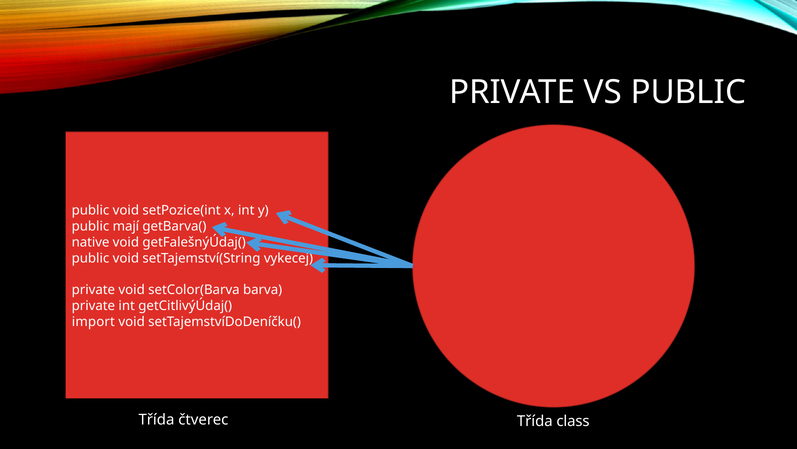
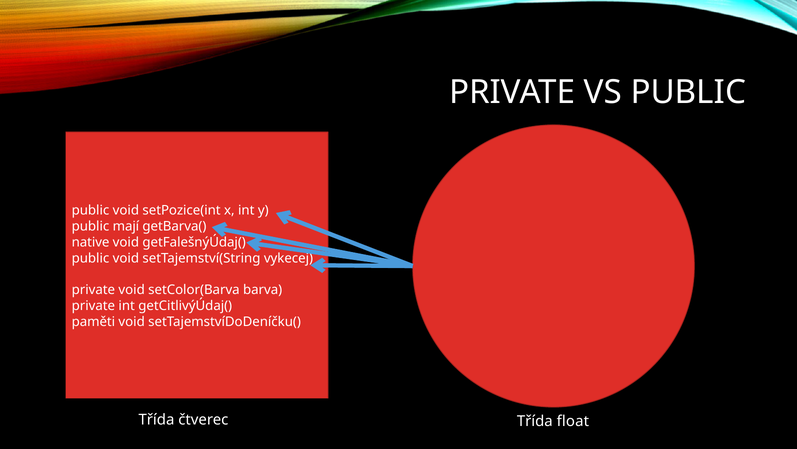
import: import -> paměti
class: class -> float
